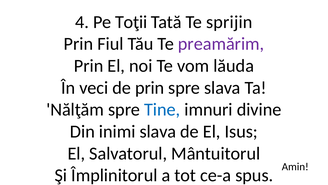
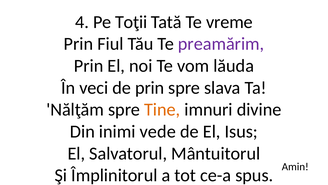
sprijin: sprijin -> vreme
Tine colour: blue -> orange
inimi slava: slava -> vede
